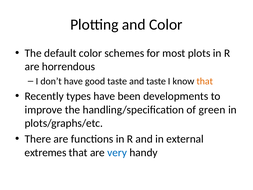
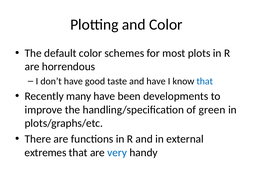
and taste: taste -> have
that at (205, 81) colour: orange -> blue
types: types -> many
